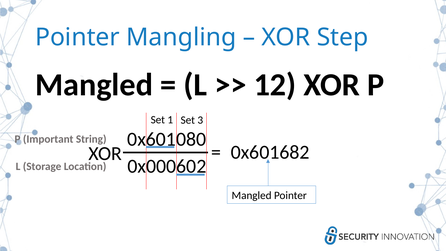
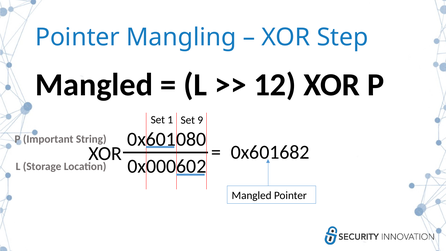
3: 3 -> 9
